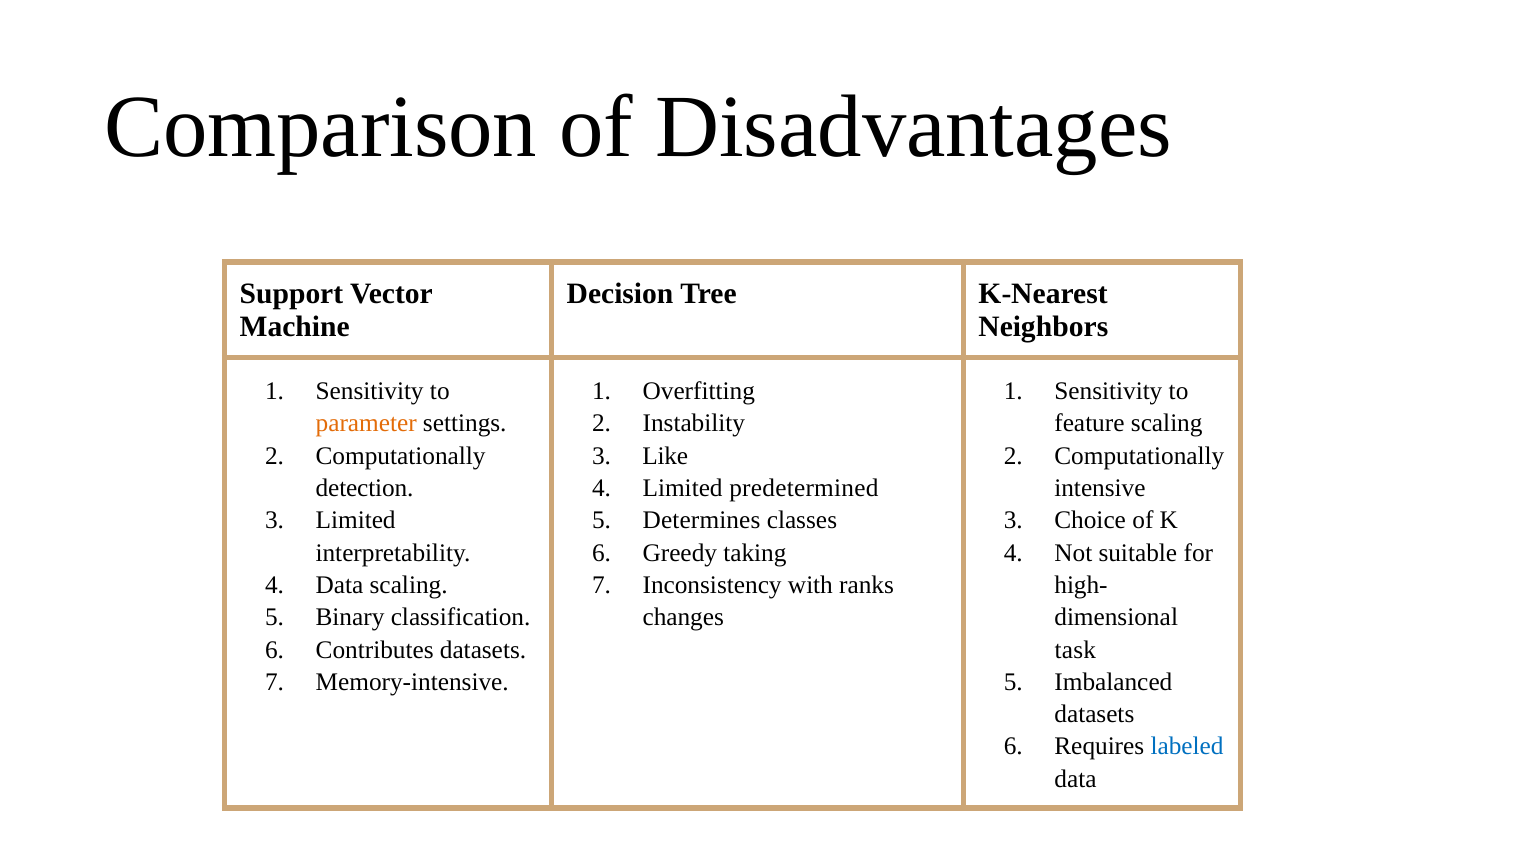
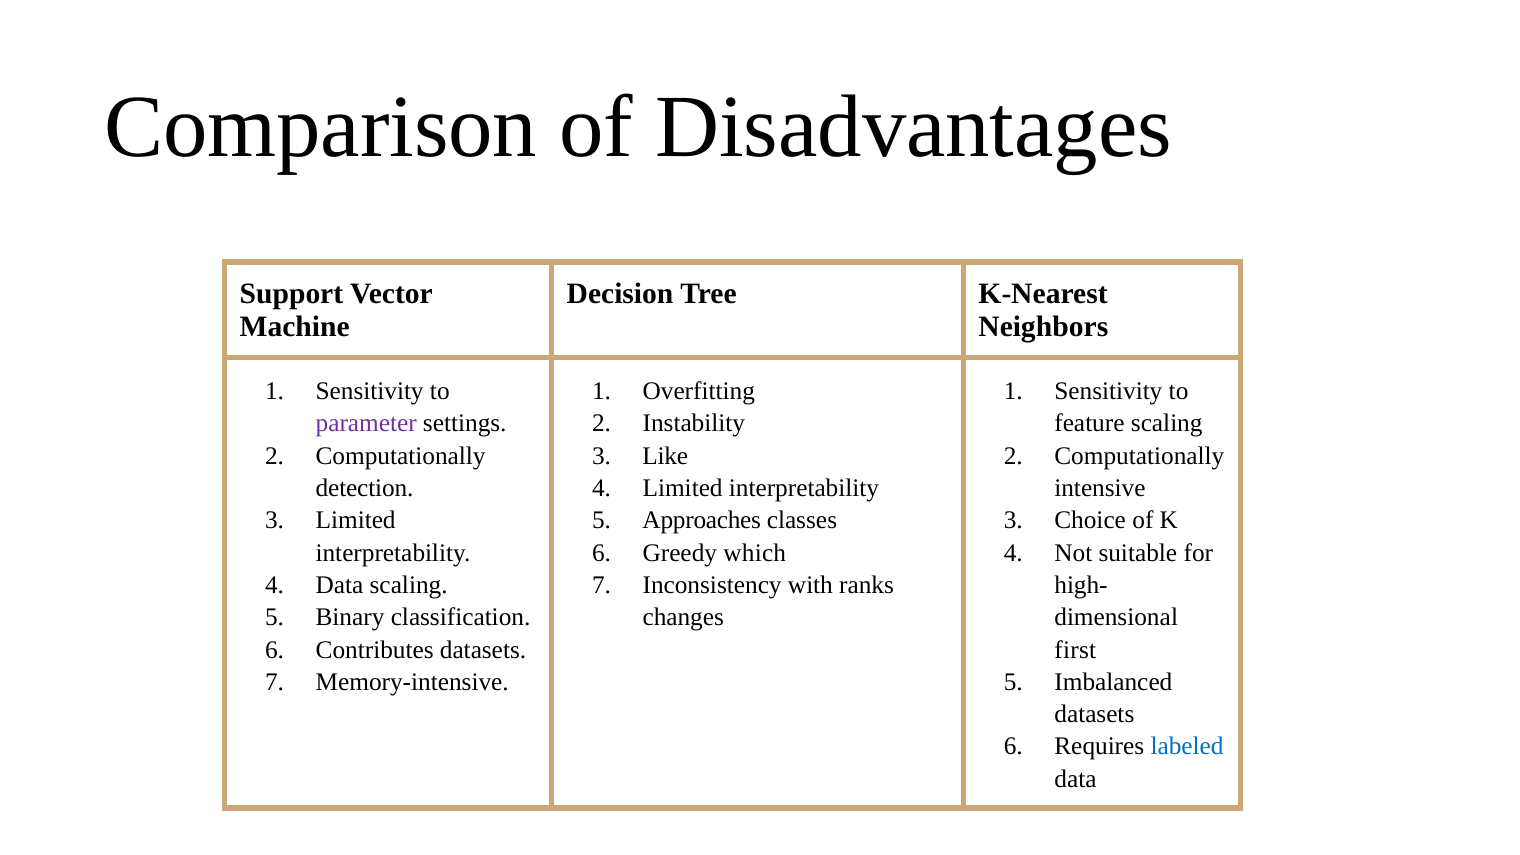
parameter colour: orange -> purple
predetermined at (804, 488): predetermined -> interpretability
Determines: Determines -> Approaches
taking: taking -> which
task: task -> first
